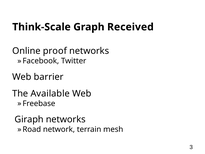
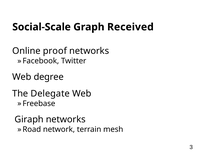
Think-Scale: Think-Scale -> Social-Scale
barrier: barrier -> degree
Available: Available -> Delegate
